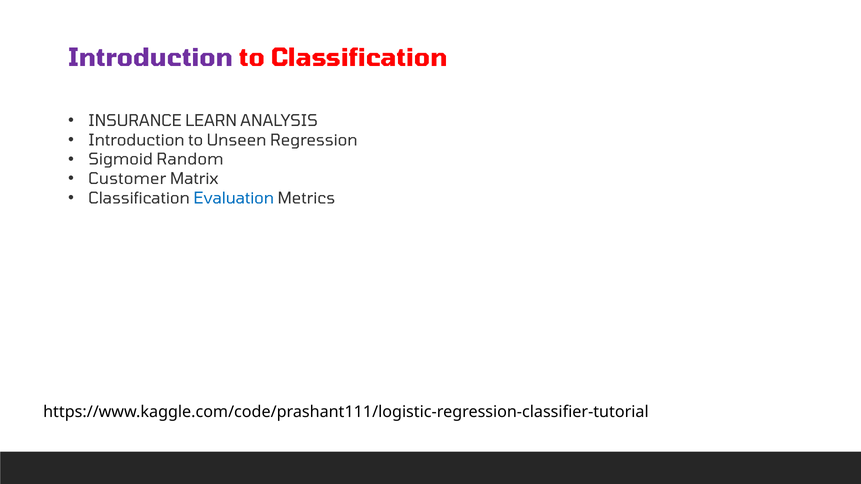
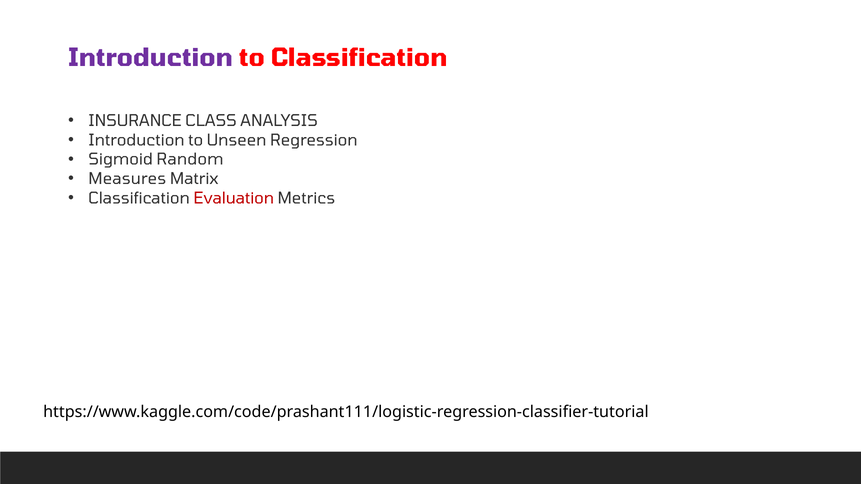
LEARN: LEARN -> CLASS
Customer: Customer -> Measures
Evaluation colour: blue -> red
